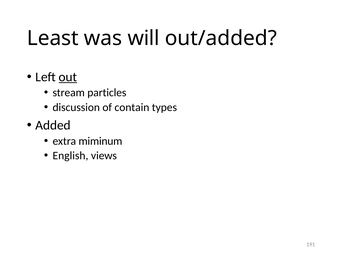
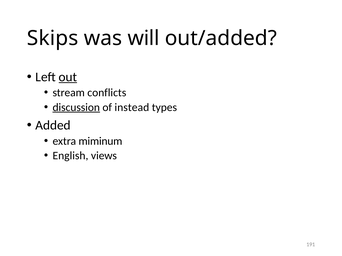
Least: Least -> Skips
particles: particles -> conflicts
discussion underline: none -> present
contain: contain -> instead
